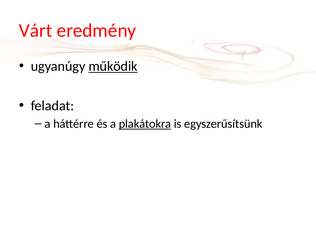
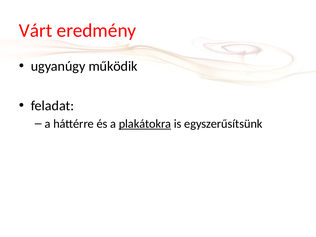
működik underline: present -> none
